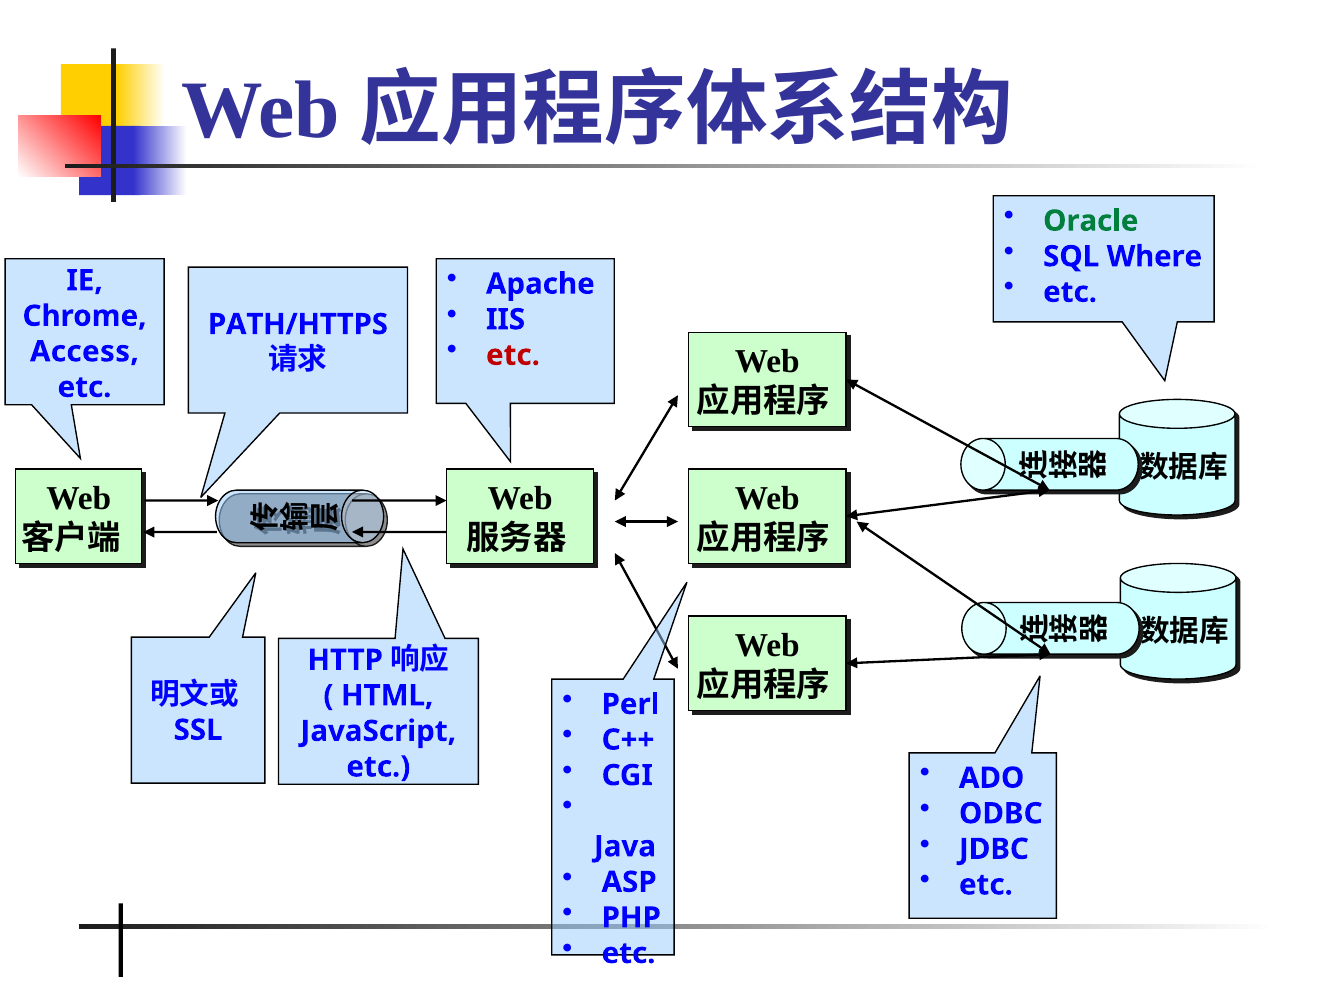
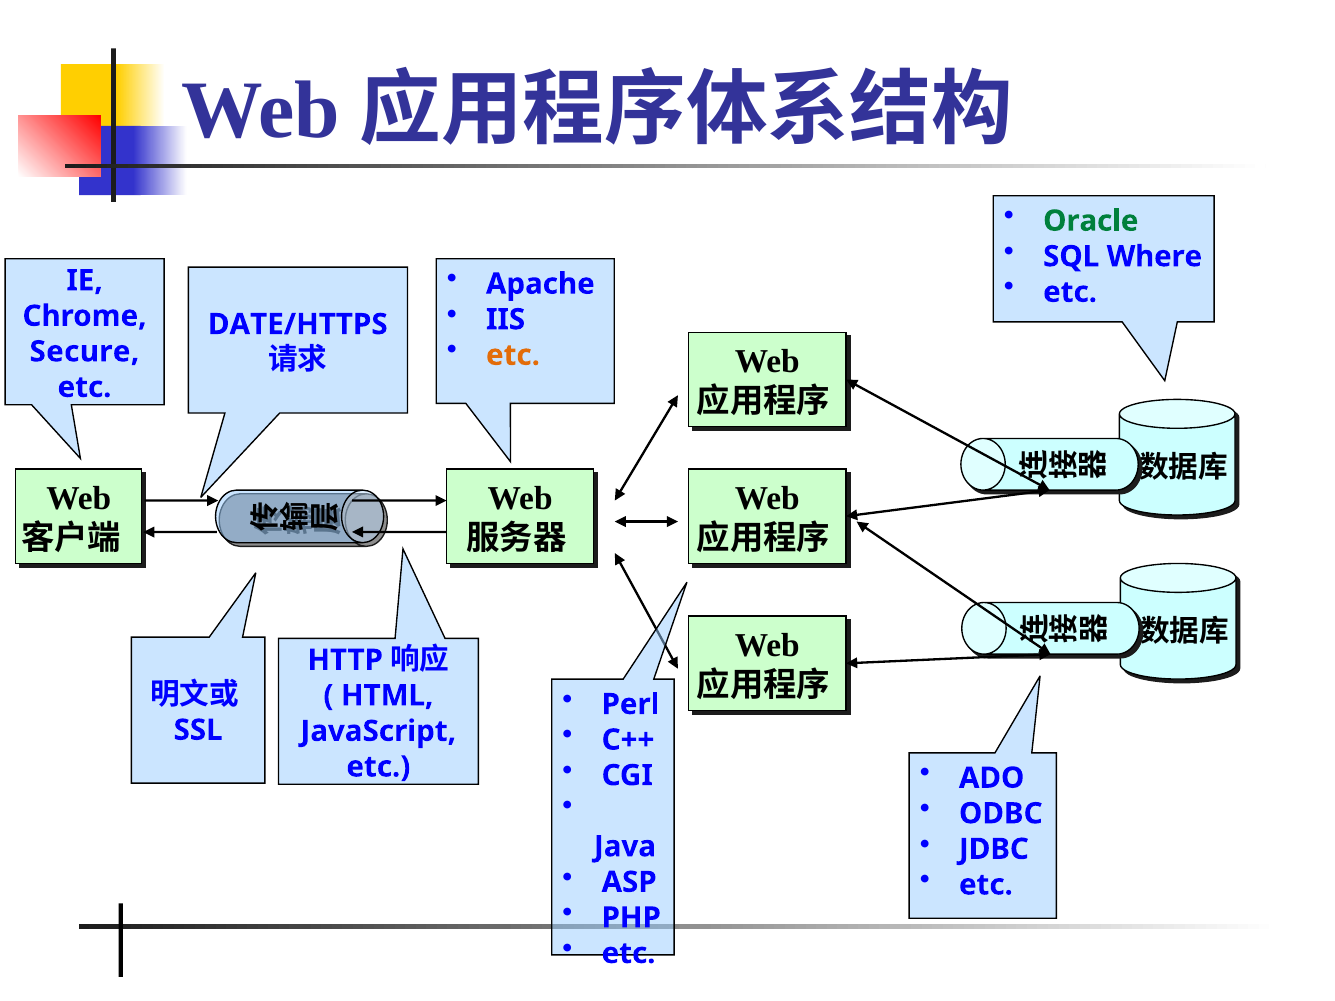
PATH/HTTPS: PATH/HTTPS -> DATE/HTTPS
etc at (513, 355) colour: red -> orange
Access: Access -> Secure
